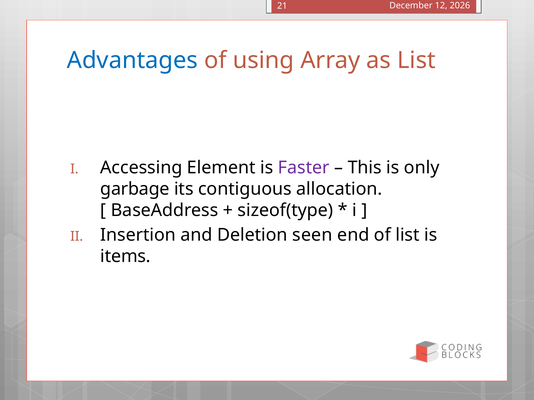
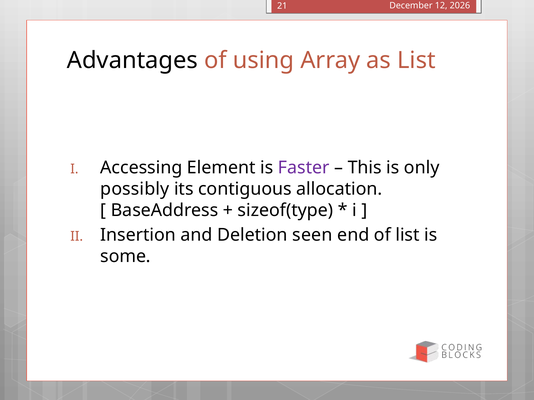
Advantages colour: blue -> black
garbage: garbage -> possibly
items: items -> some
